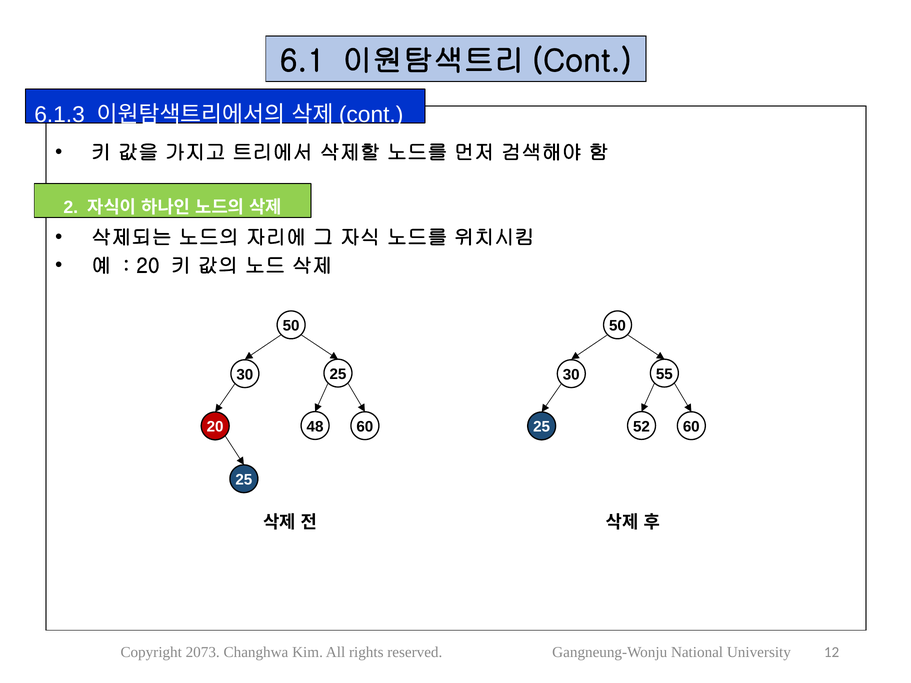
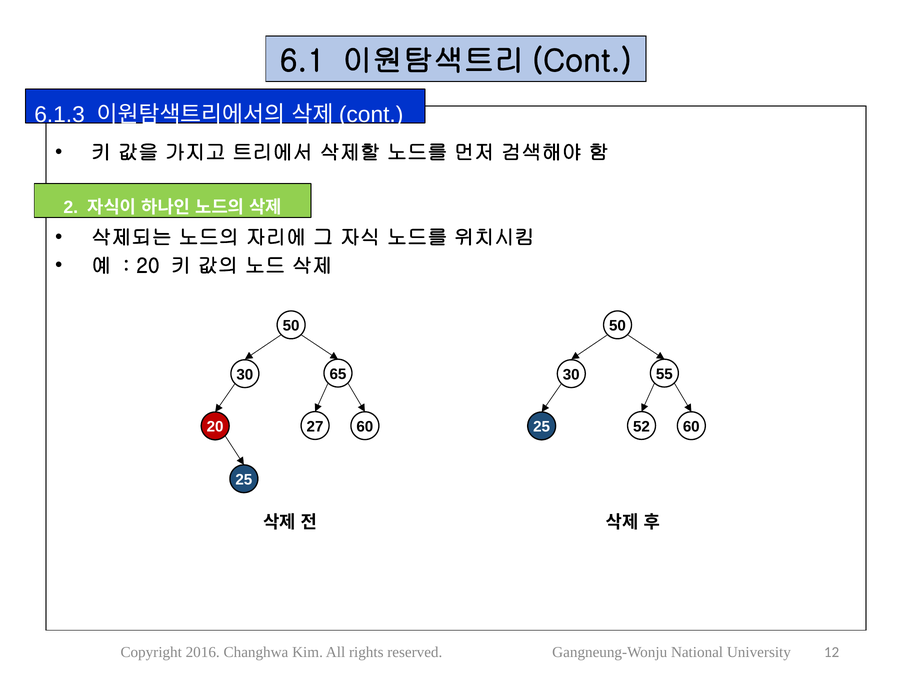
30 25: 25 -> 65
48: 48 -> 27
2073: 2073 -> 2016
